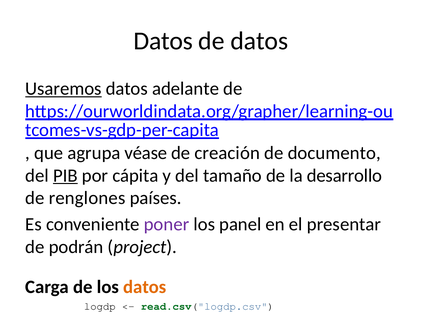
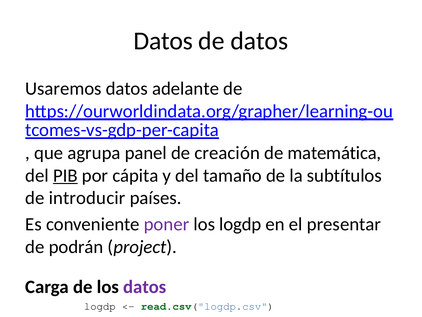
Usaremos underline: present -> none
véase: véase -> panel
documento: documento -> matemática
desarrollo: desarrollo -> subtítulos
renglones: renglones -> introducir
los panel: panel -> logdp
datos at (145, 287) colour: orange -> purple
